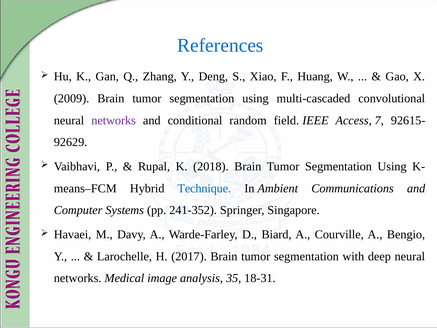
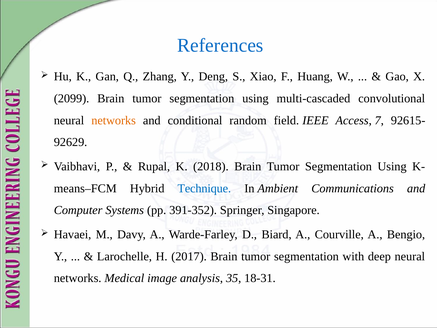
2009: 2009 -> 2099
networks at (114, 120) colour: purple -> orange
241-352: 241-352 -> 391-352
